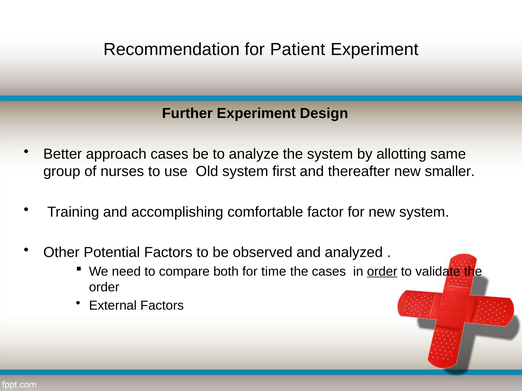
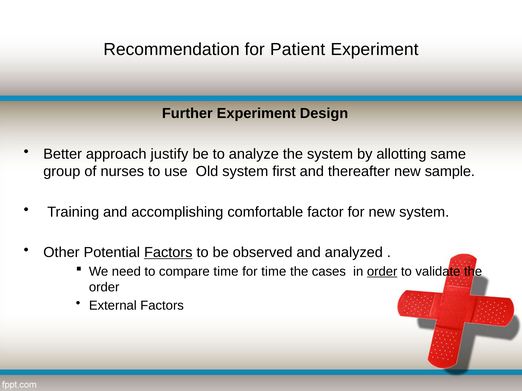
approach cases: cases -> justify
smaller: smaller -> sample
Factors at (168, 253) underline: none -> present
compare both: both -> time
